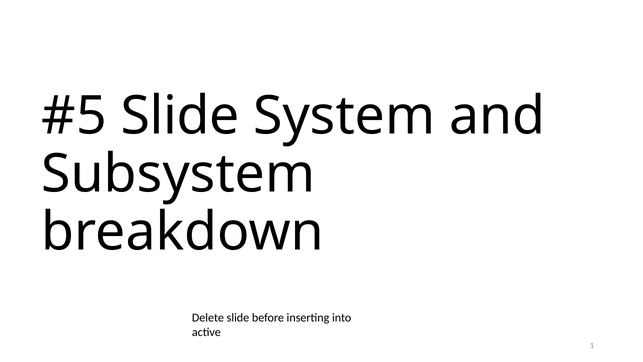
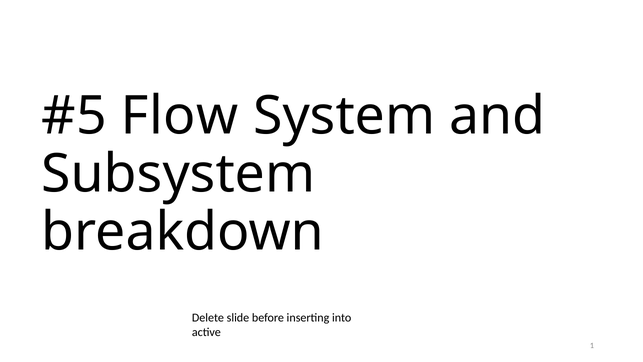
Slide at (180, 116): Slide -> Flow
